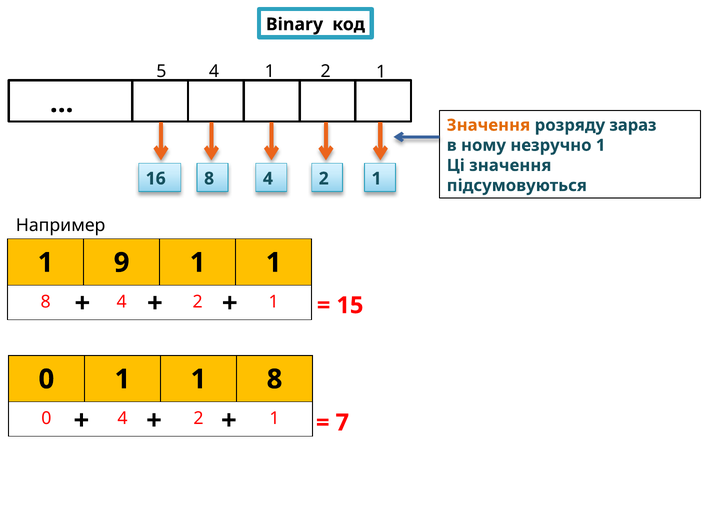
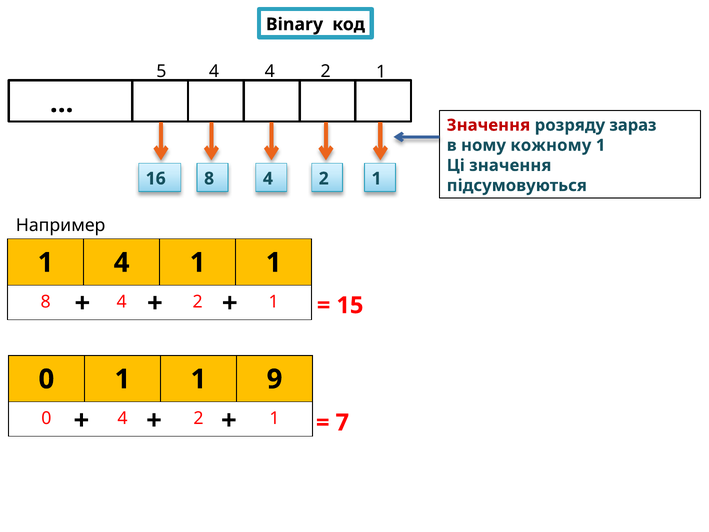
4 1: 1 -> 4
Значення at (488, 125) colour: orange -> red
незручно: незручно -> кожному
1 9: 9 -> 4
0 1 1 8: 8 -> 9
